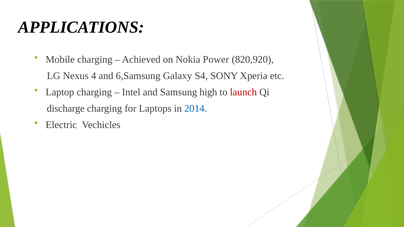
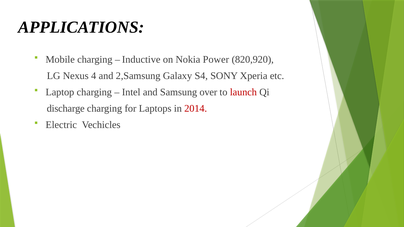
Achieved: Achieved -> Inductive
6,Samsung: 6,Samsung -> 2,Samsung
high: high -> over
2014 colour: blue -> red
